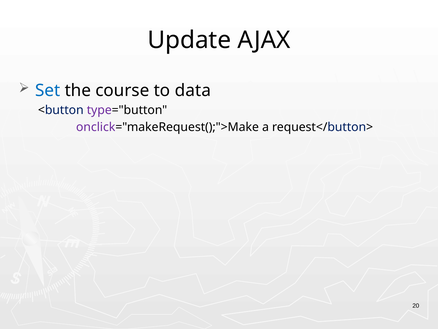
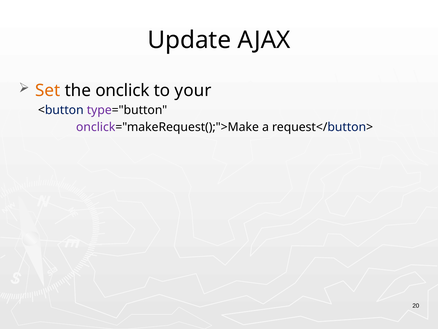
Set colour: blue -> orange
course: course -> onclick
data: data -> your
